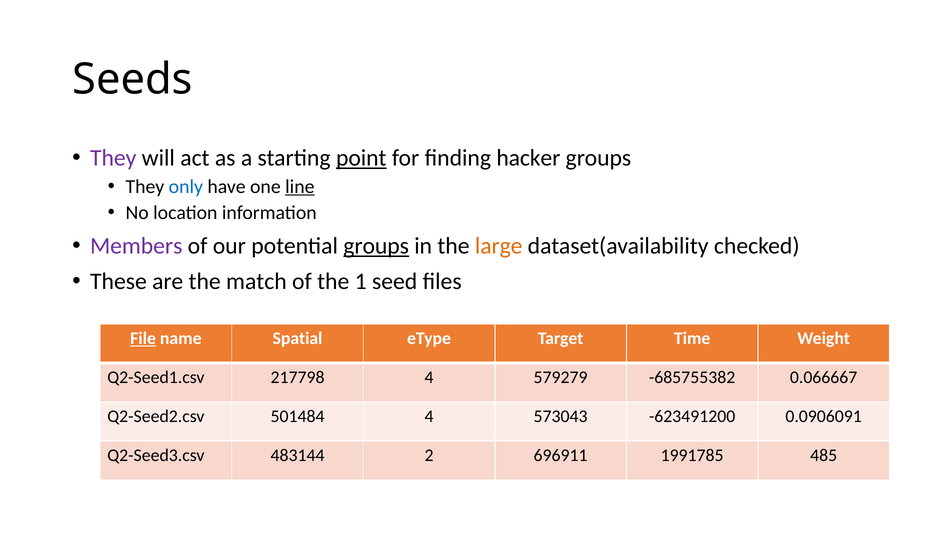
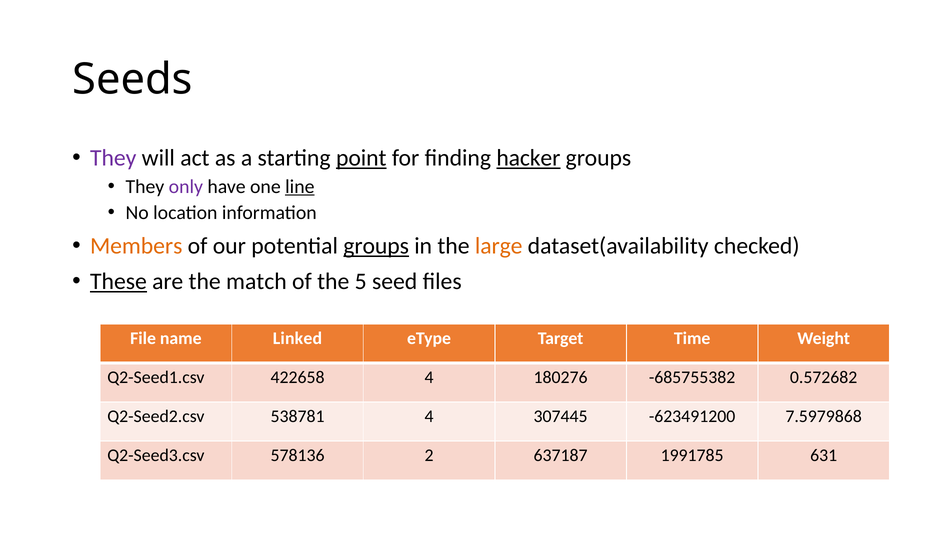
hacker underline: none -> present
only colour: blue -> purple
Members colour: purple -> orange
These underline: none -> present
1: 1 -> 5
File underline: present -> none
Spatial: Spatial -> Linked
217798: 217798 -> 422658
579279: 579279 -> 180276
0.066667: 0.066667 -> 0.572682
501484: 501484 -> 538781
573043: 573043 -> 307445
0.0906091: 0.0906091 -> 7.5979868
483144: 483144 -> 578136
696911: 696911 -> 637187
485: 485 -> 631
